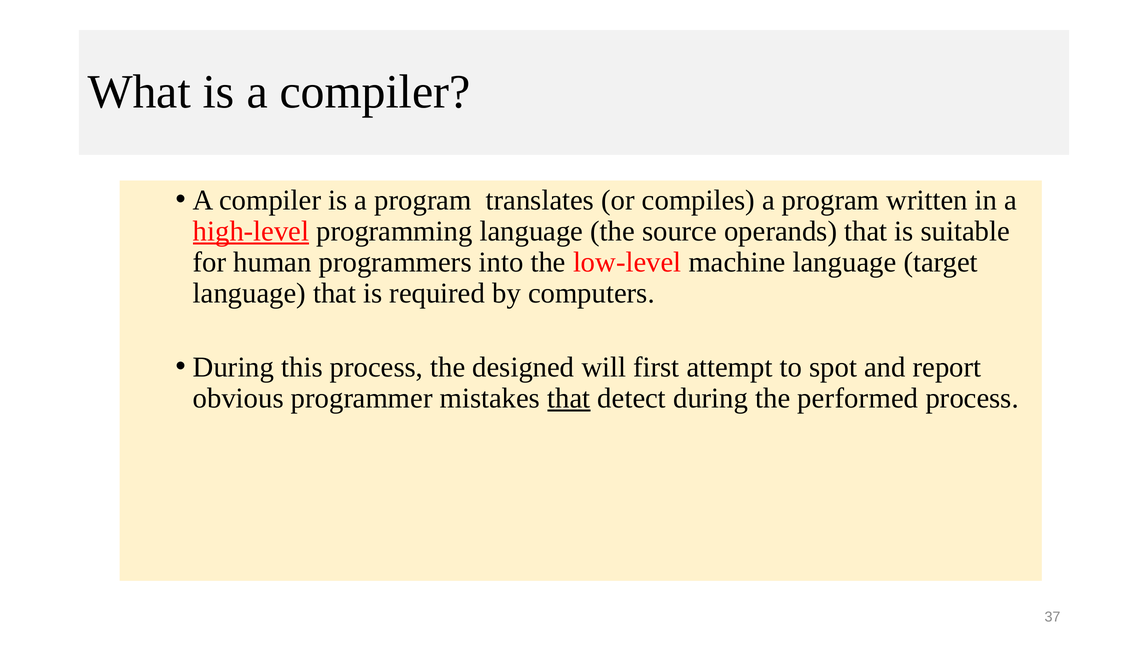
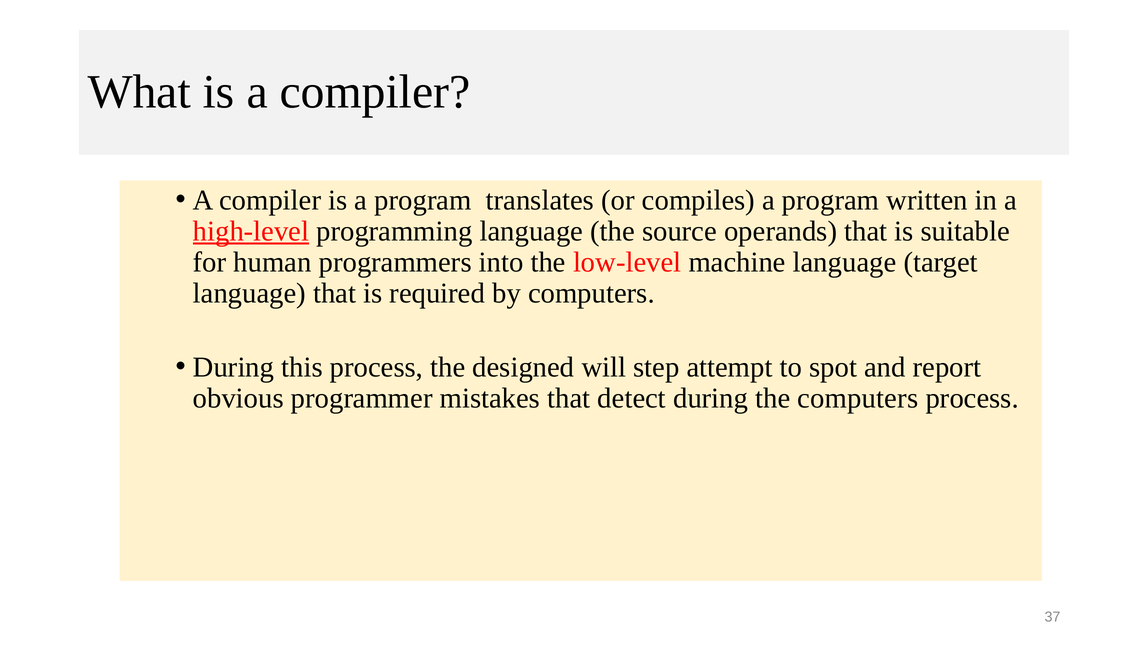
first: first -> step
that at (569, 398) underline: present -> none
the performed: performed -> computers
